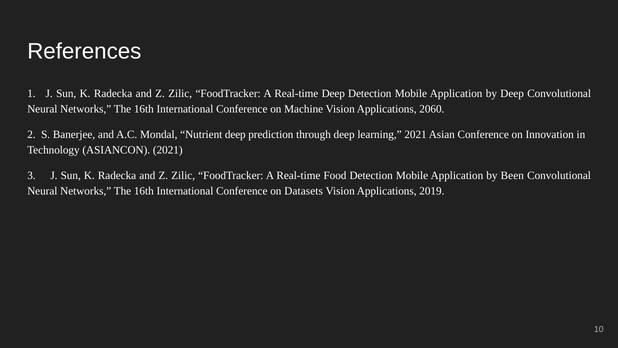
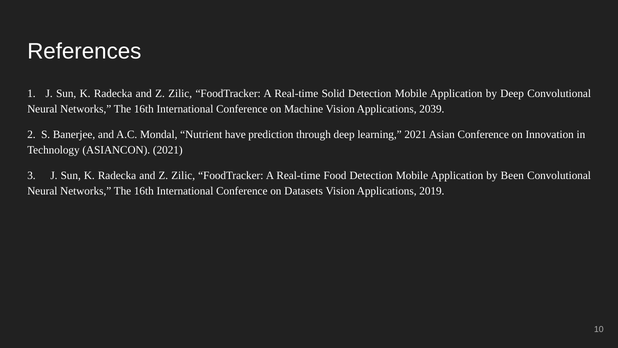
Real-time Deep: Deep -> Solid
2060: 2060 -> 2039
Nutrient deep: deep -> have
